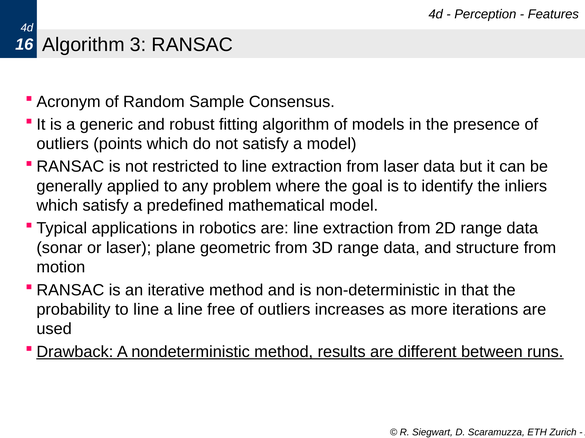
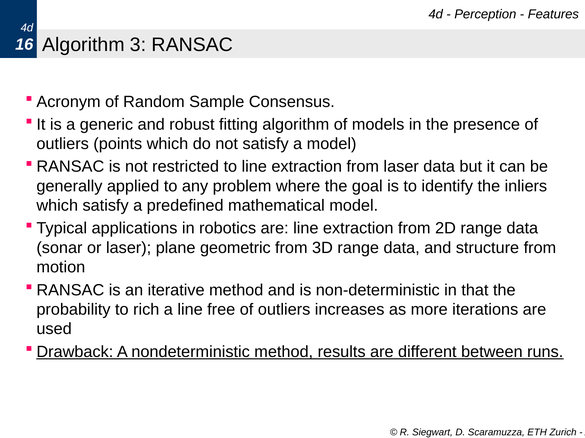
probability to line: line -> rich
